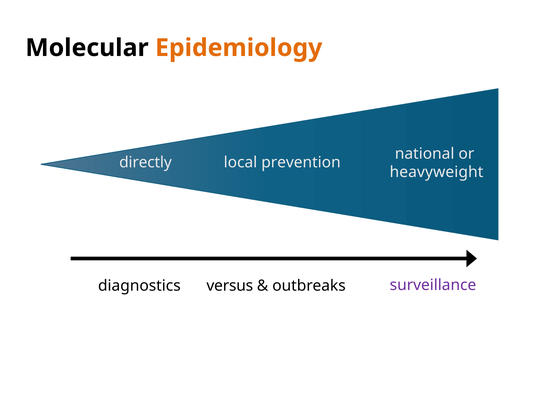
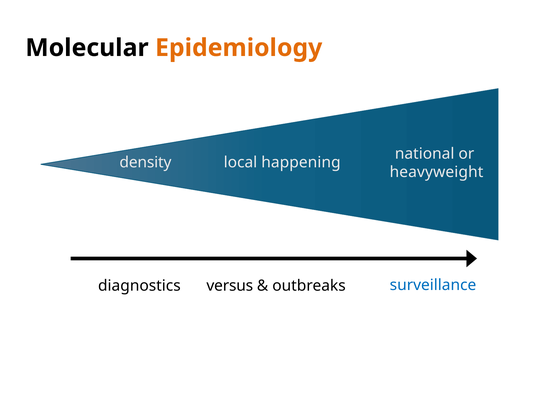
directly: directly -> density
prevention: prevention -> happening
surveillance colour: purple -> blue
